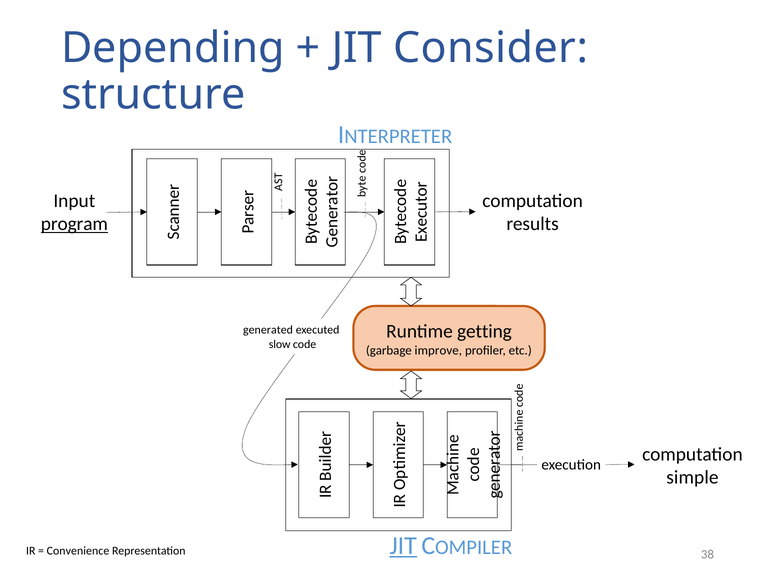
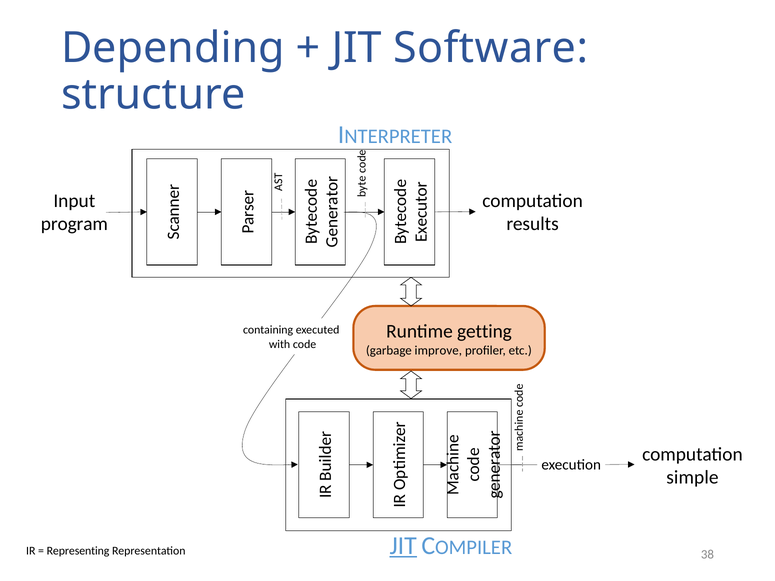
Consider: Consider -> Software
program underline: present -> none
generated: generated -> containing
slow: slow -> with
Convenience: Convenience -> Representing
